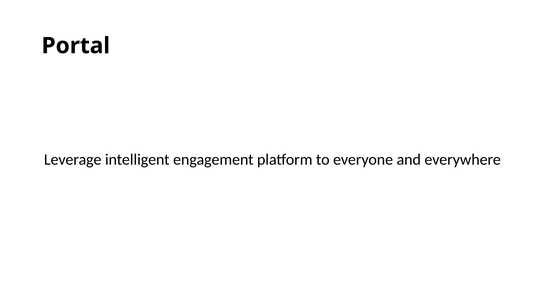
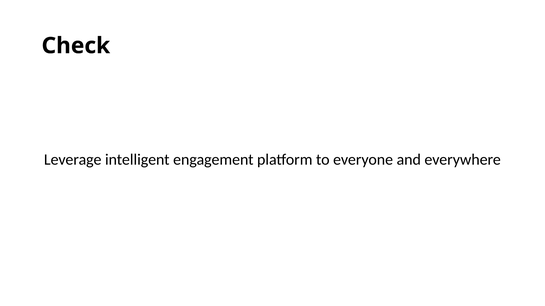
Portal: Portal -> Check
